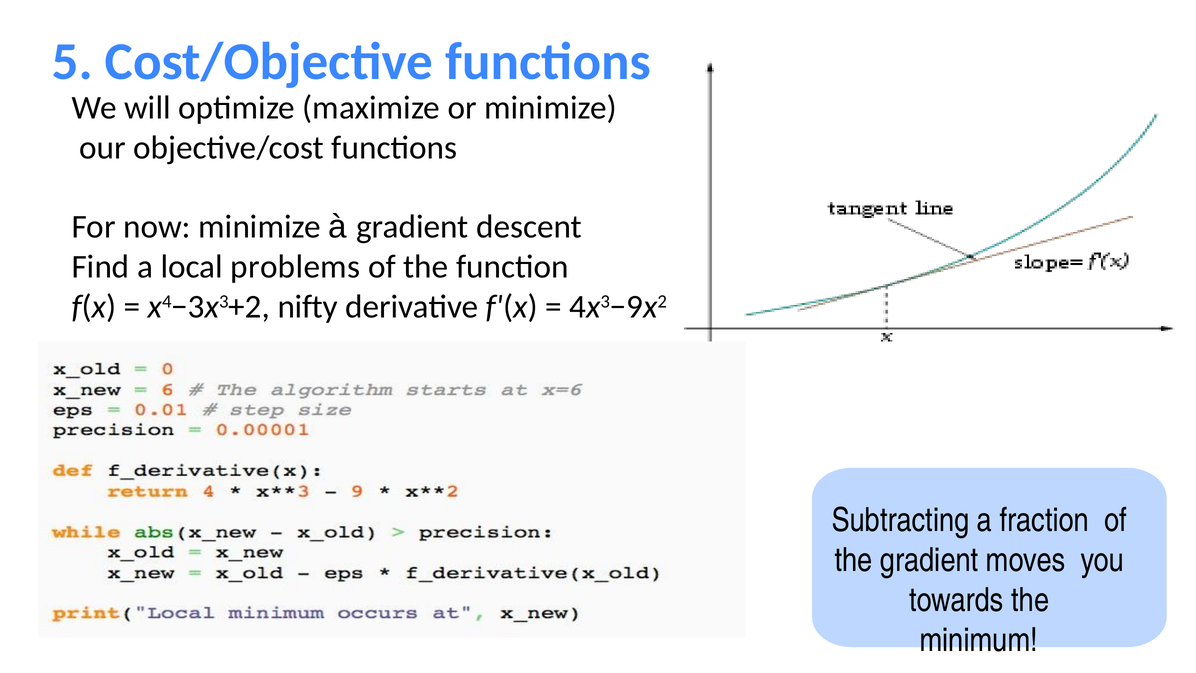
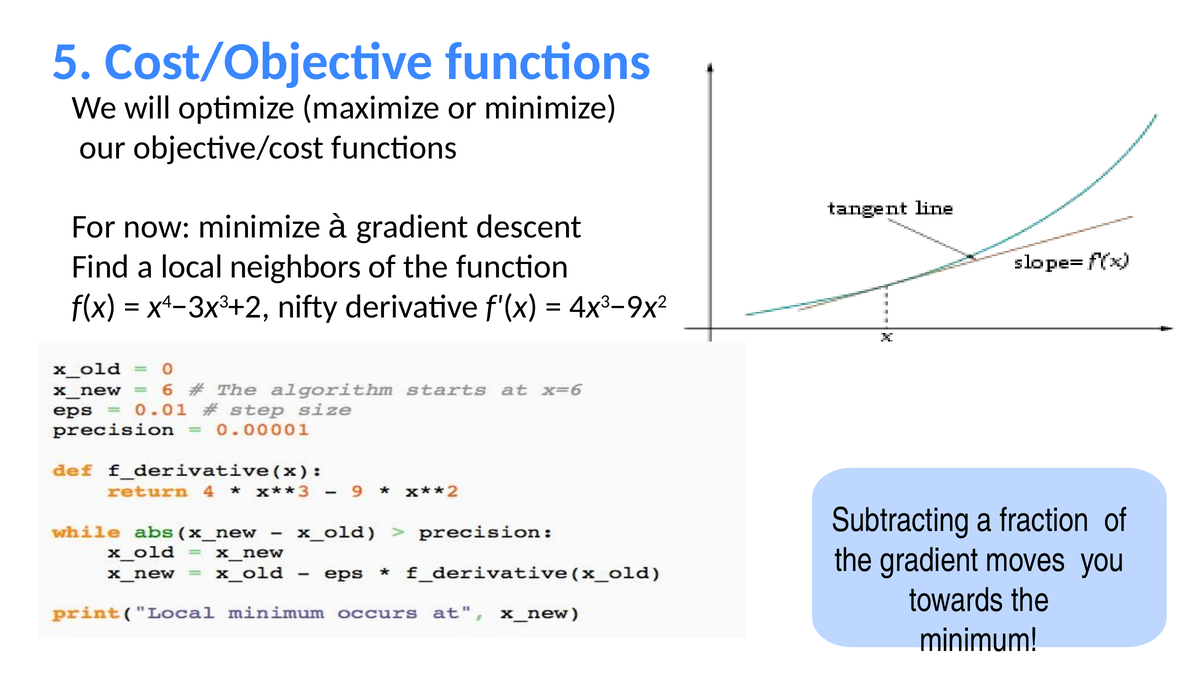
problems: problems -> neighbors
